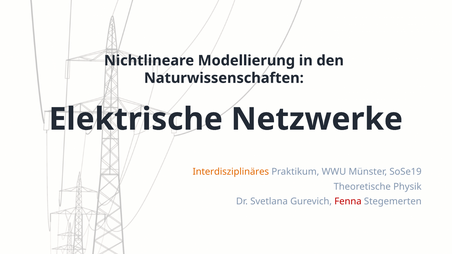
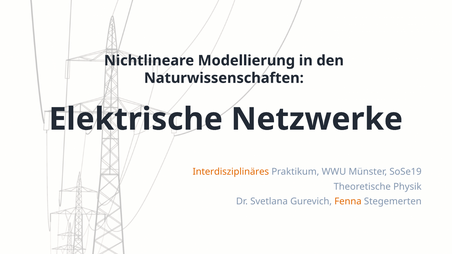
Fenna colour: red -> orange
